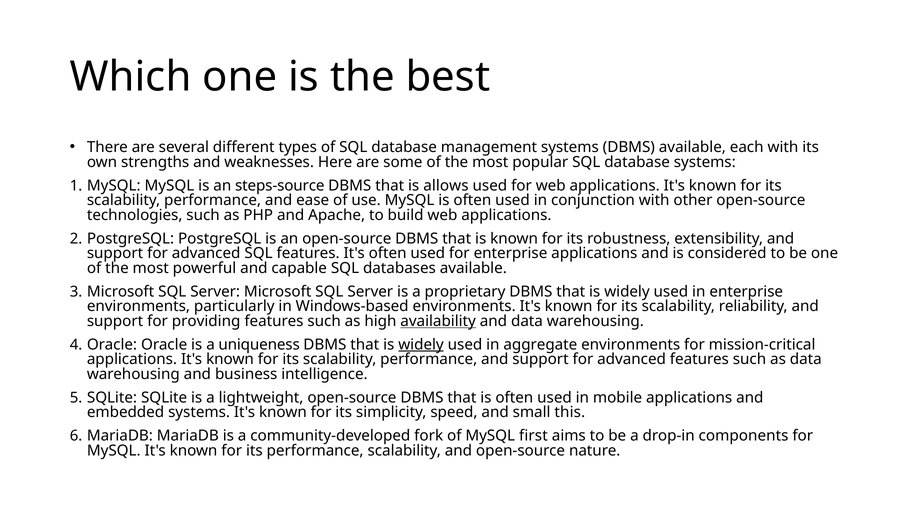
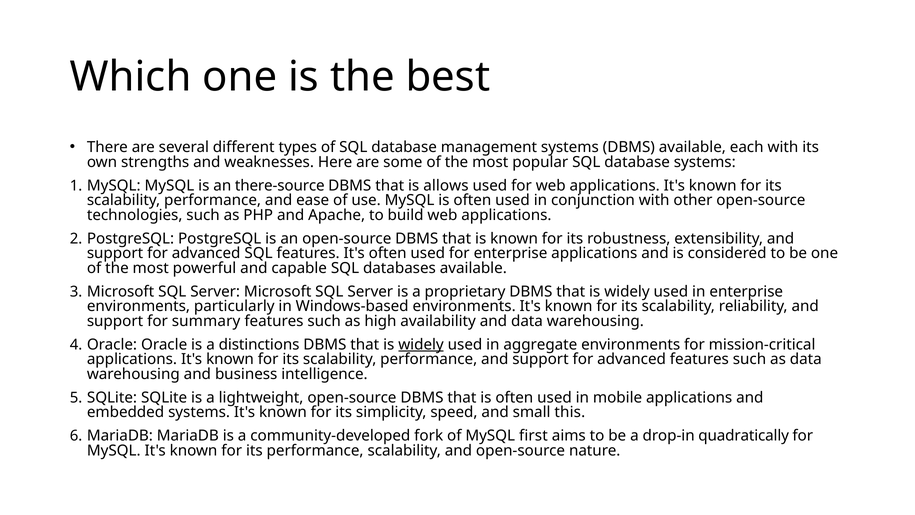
steps-source: steps-source -> there-source
providing: providing -> summary
availability underline: present -> none
uniqueness: uniqueness -> distinctions
components: components -> quadratically
